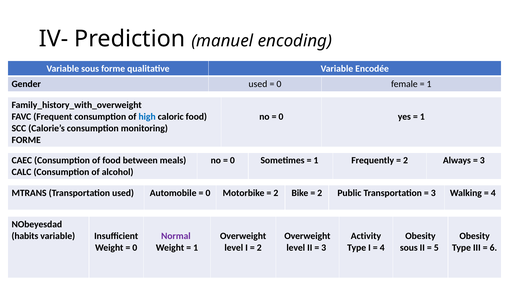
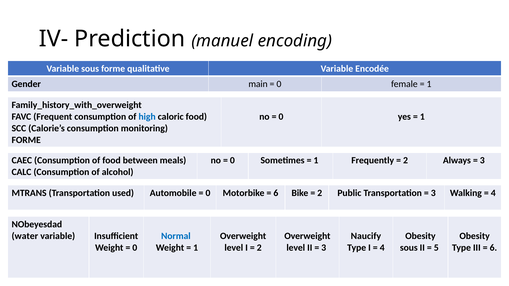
Gender used: used -> main
2 at (276, 193): 2 -> 6
habits: habits -> water
Normal colour: purple -> blue
Activity: Activity -> Naucify
